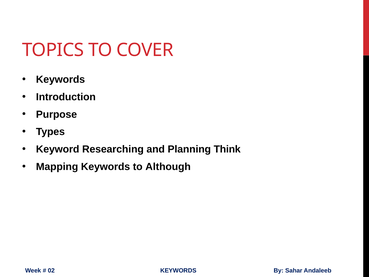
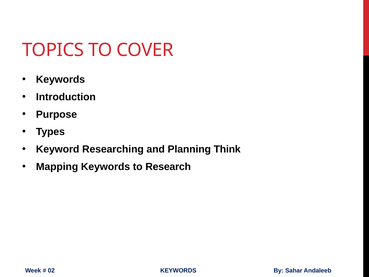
Although: Although -> Research
